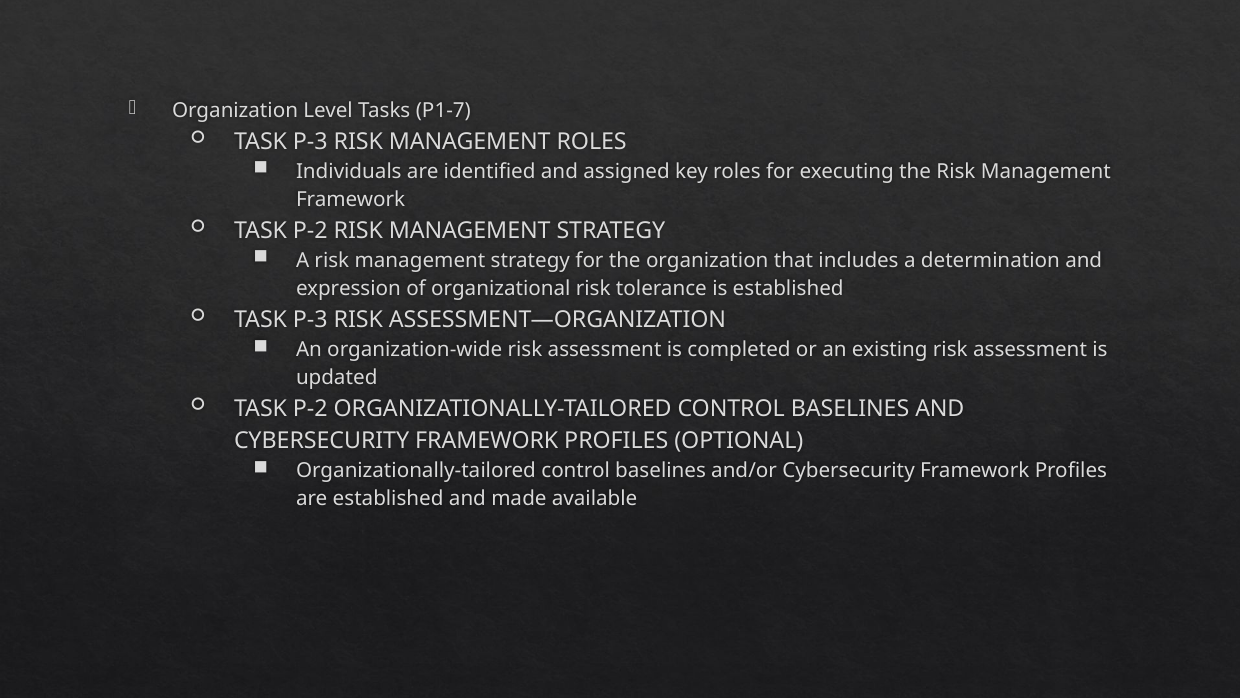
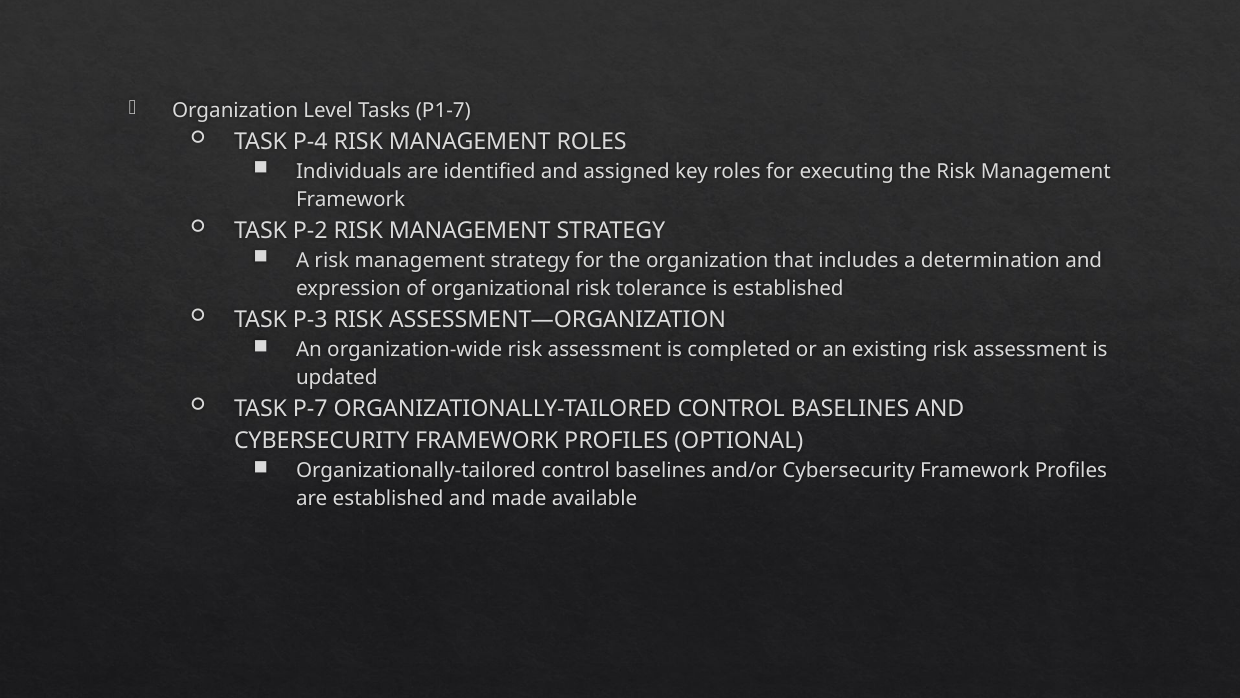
P-3 at (310, 141): P-3 -> P-4
P-2 at (310, 408): P-2 -> P-7
